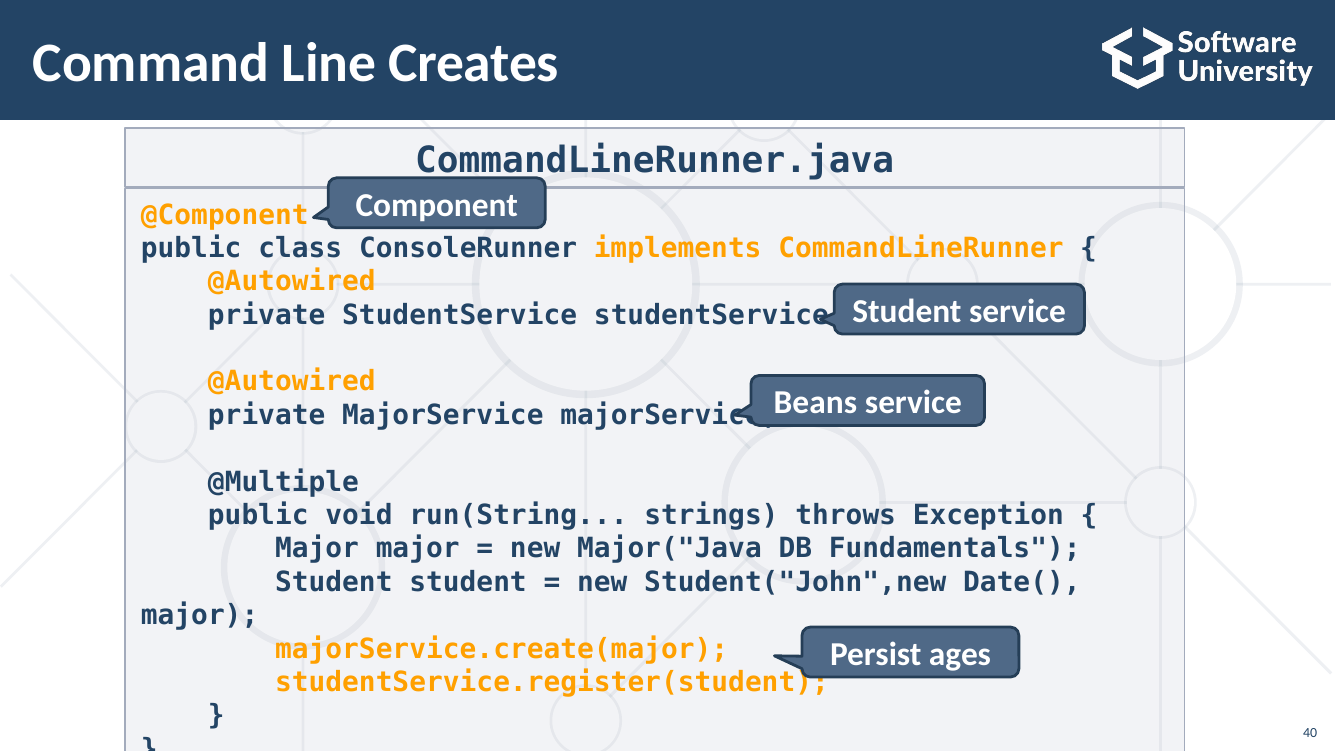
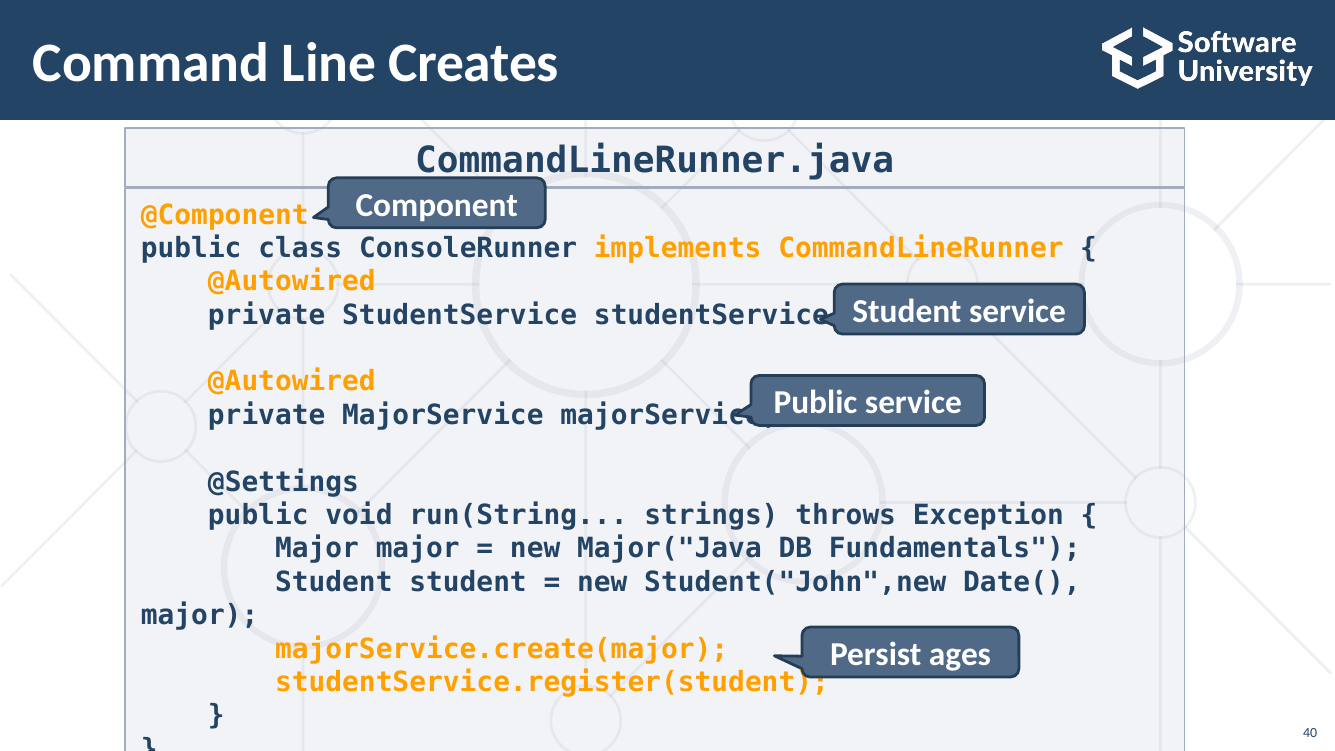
Beans at (815, 403): Beans -> Public
@Multiple: @Multiple -> @Settings
